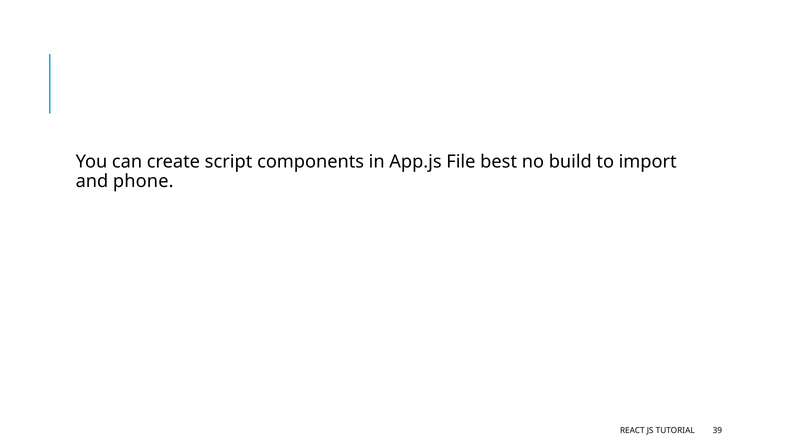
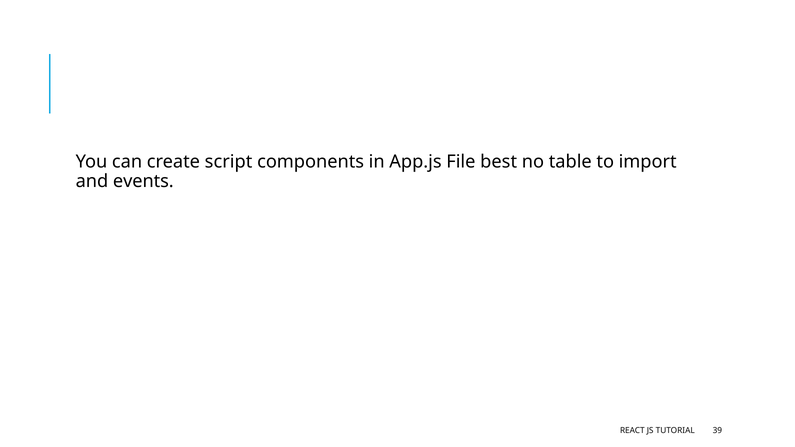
build: build -> table
phone: phone -> events
